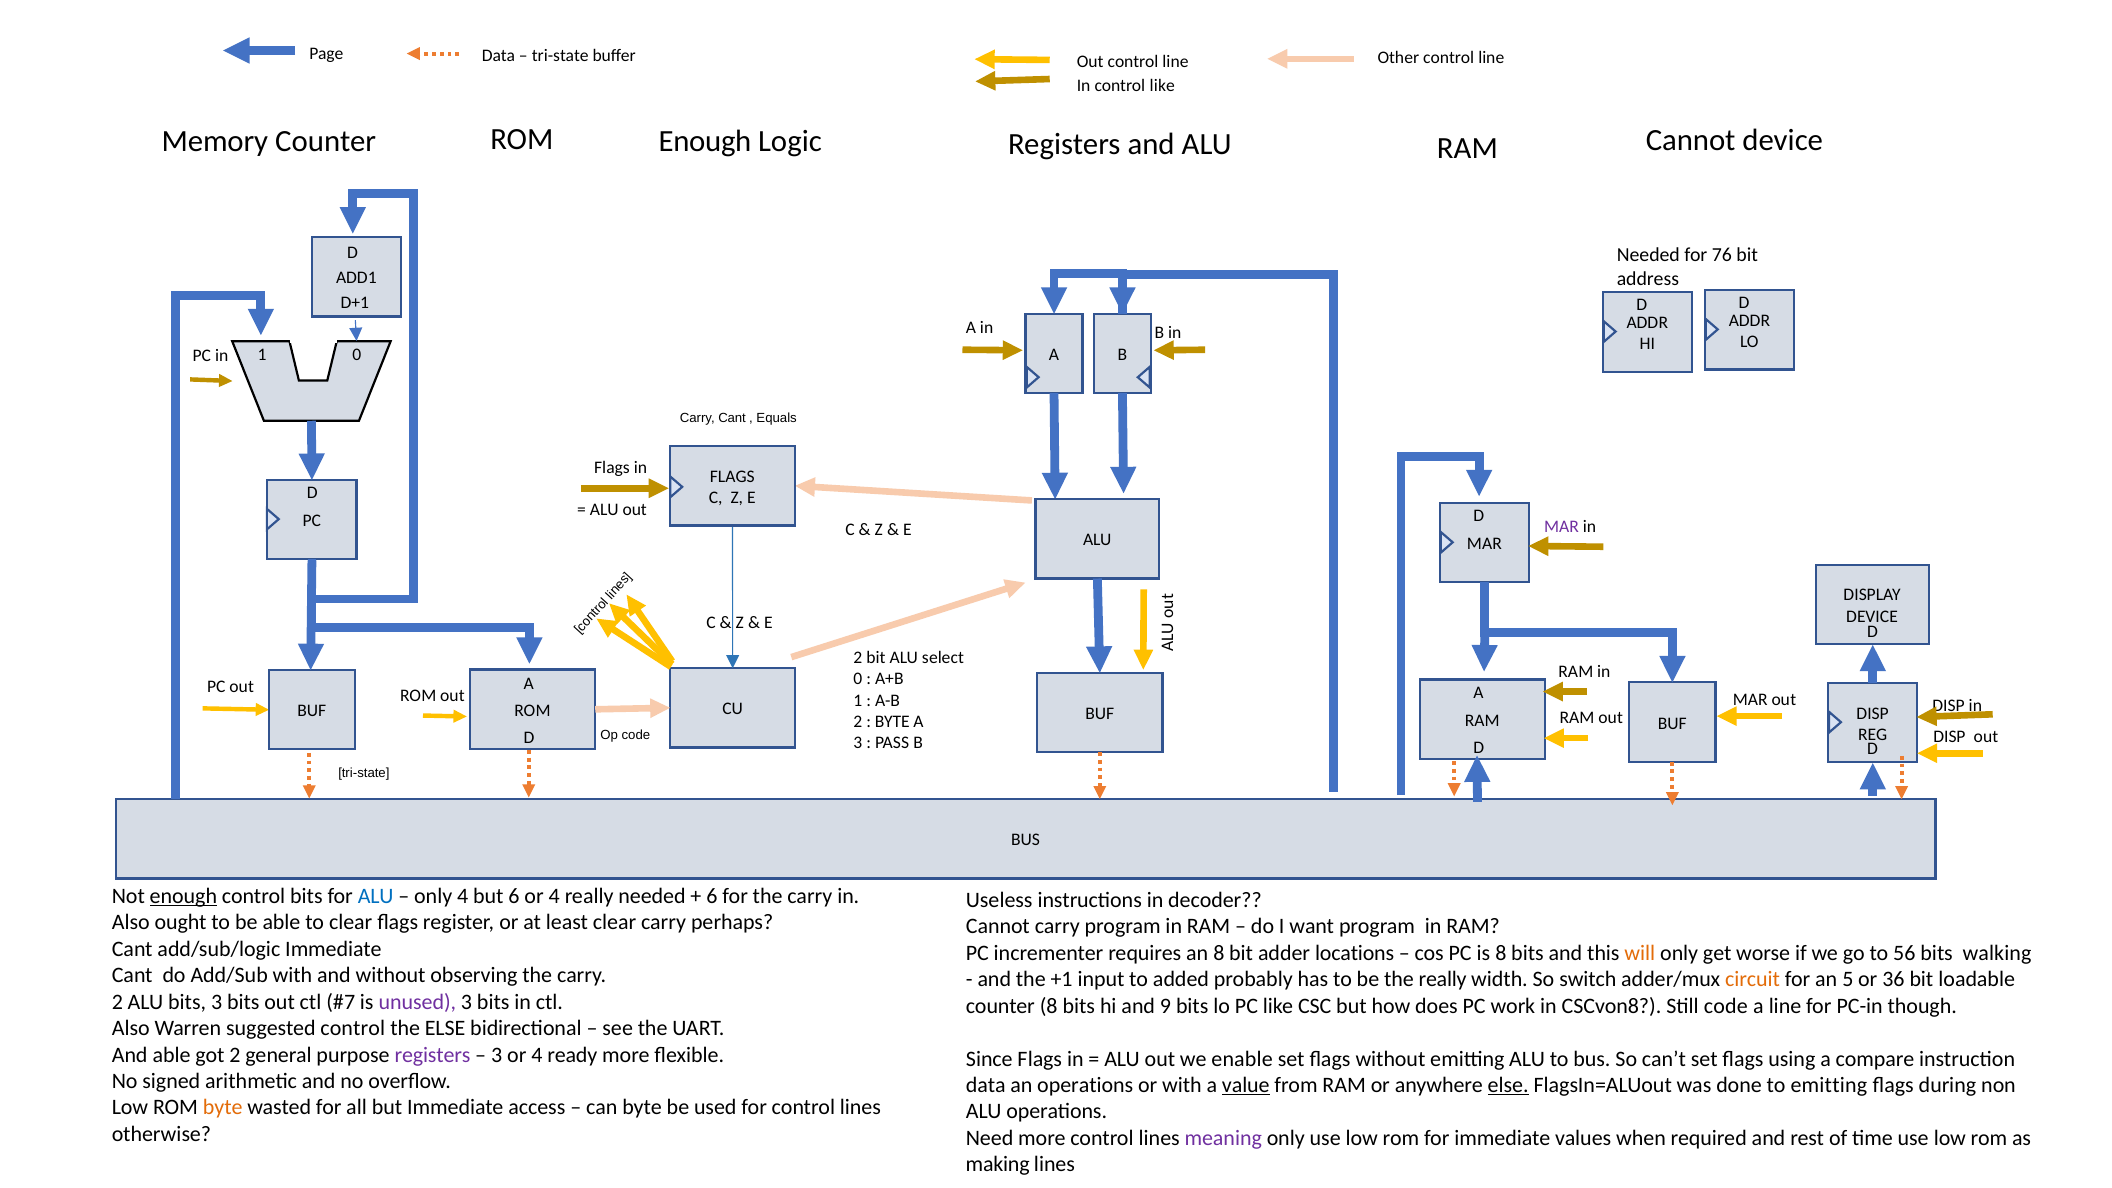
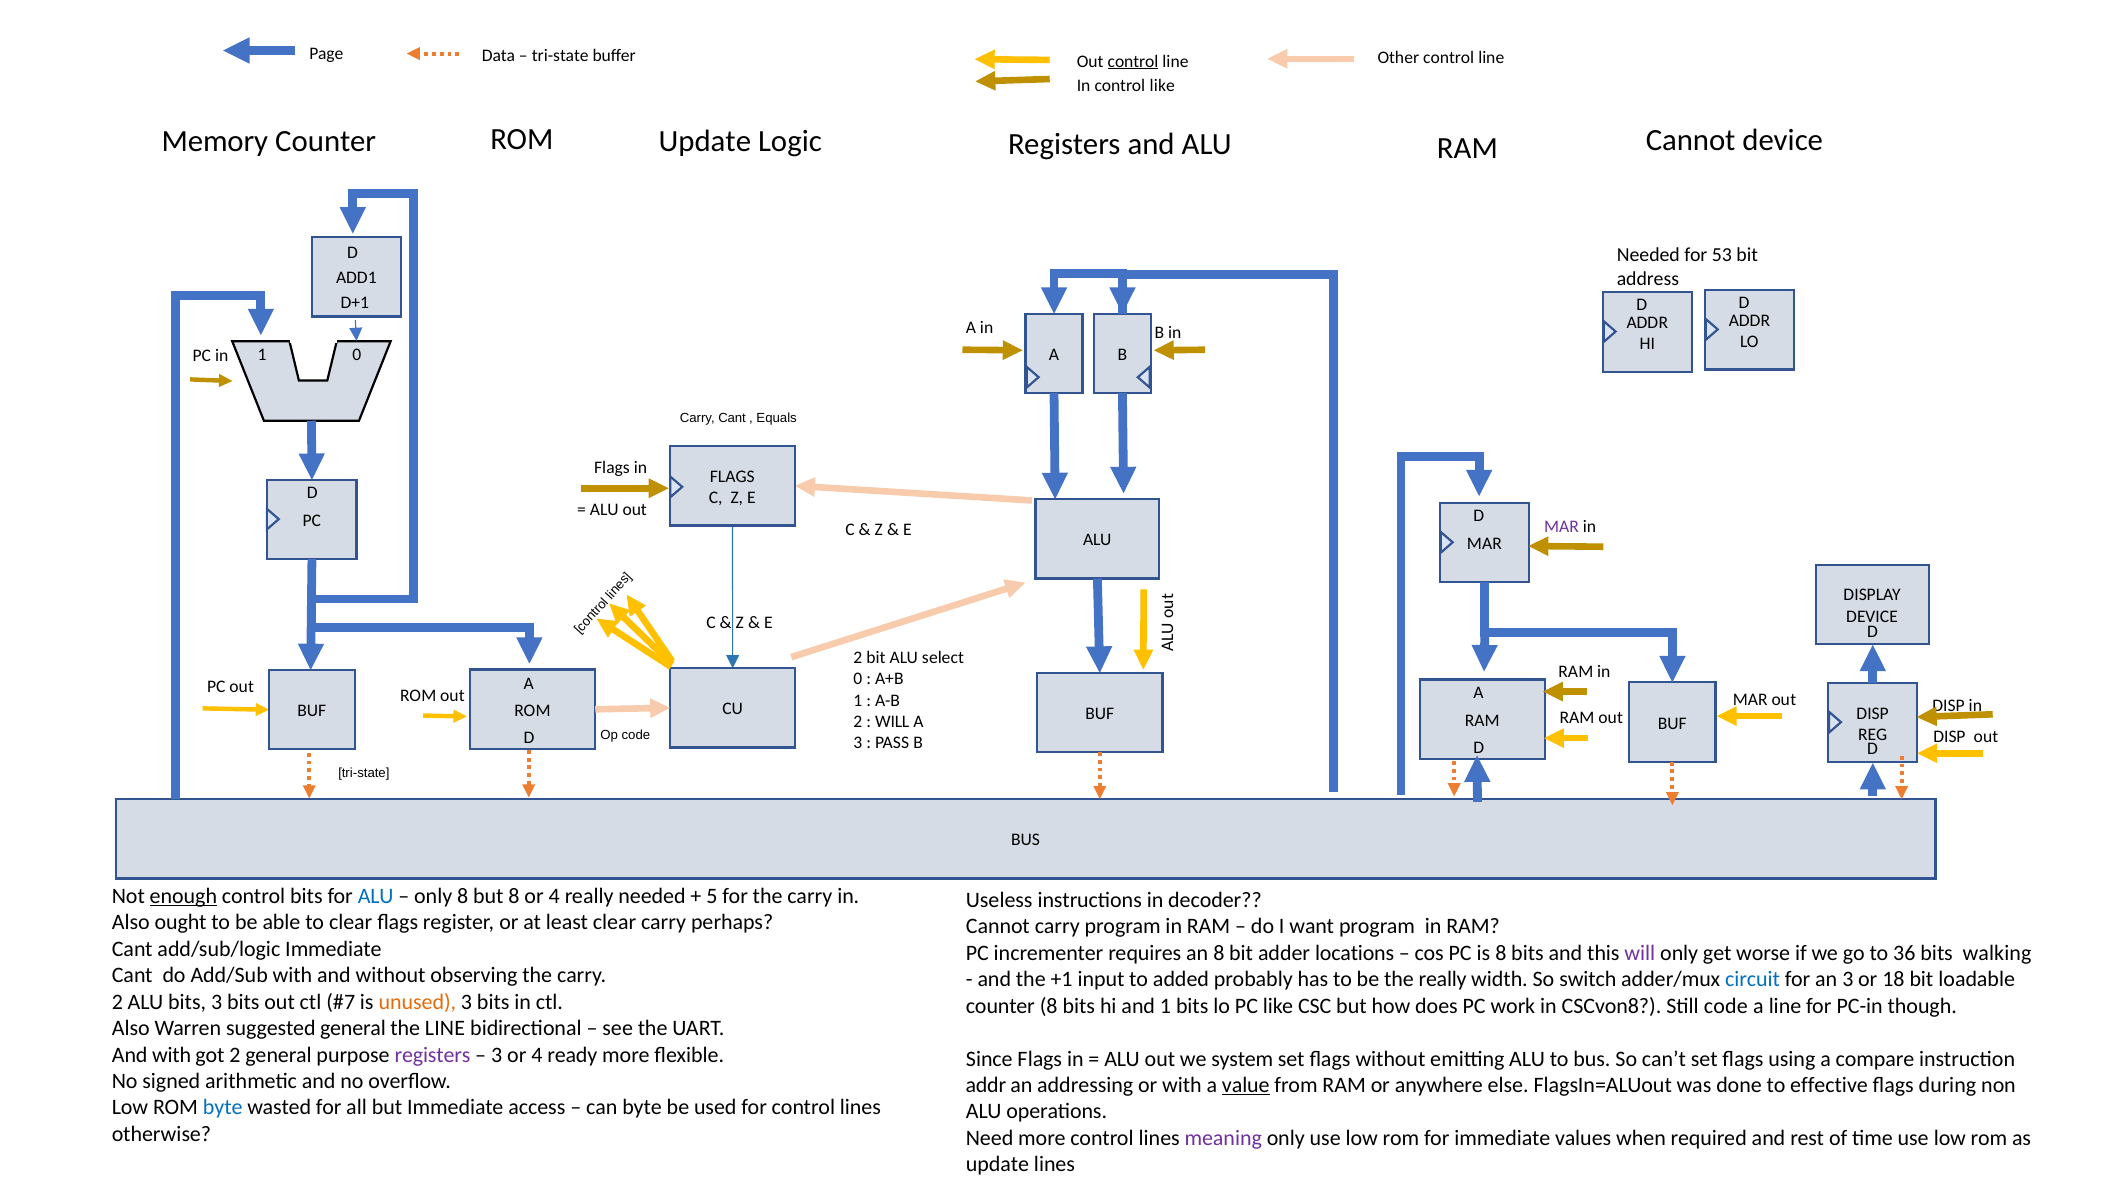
control at (1133, 61) underline: none -> present
Counter Enough: Enough -> Update
76: 76 -> 53
BYTE at (892, 721): BYTE -> WILL
only 4: 4 -> 8
but 6: 6 -> 8
6 at (712, 896): 6 -> 5
will at (1640, 953) colour: orange -> purple
56: 56 -> 36
circuit colour: orange -> blue
an 5: 5 -> 3
36: 36 -> 18
unused colour: purple -> orange
and 9: 9 -> 1
suggested control: control -> general
the ELSE: ELSE -> LINE
And able: able -> with
enable: enable -> system
data at (986, 1085): data -> addr
an operations: operations -> addressing
else at (1508, 1085) underline: present -> none
to emitting: emitting -> effective
byte at (223, 1108) colour: orange -> blue
making at (998, 1165): making -> update
